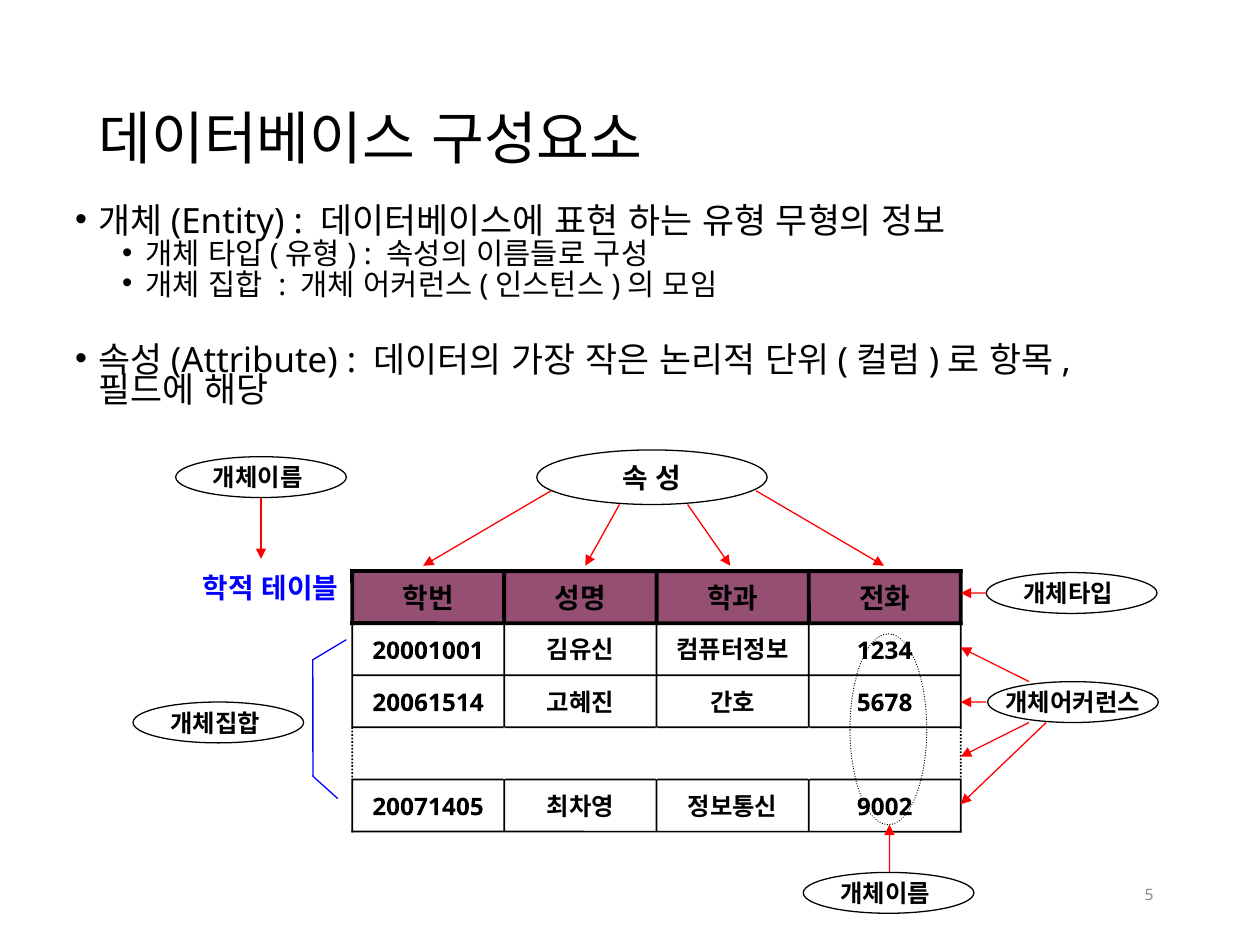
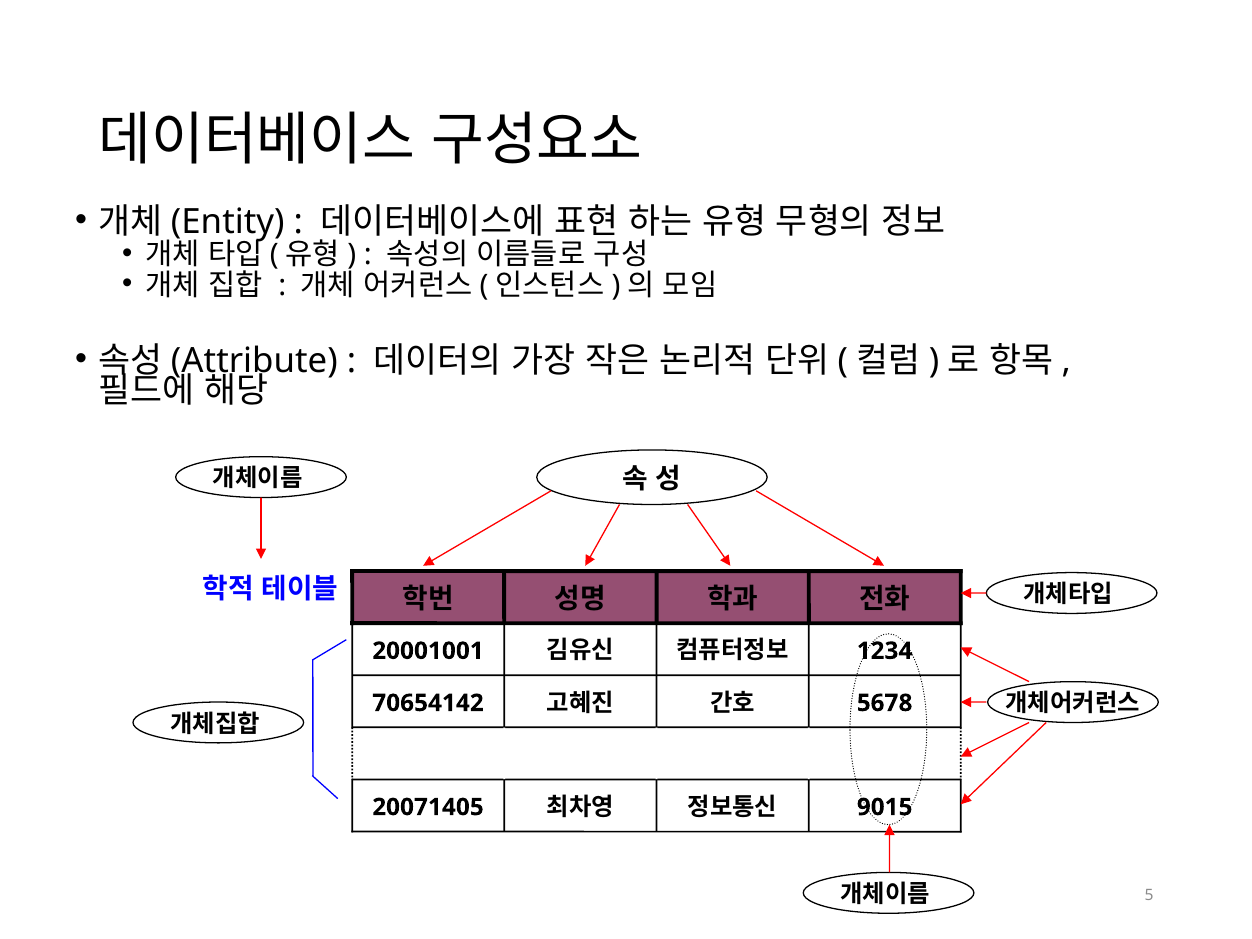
20061514: 20061514 -> 70654142
9002: 9002 -> 9015
